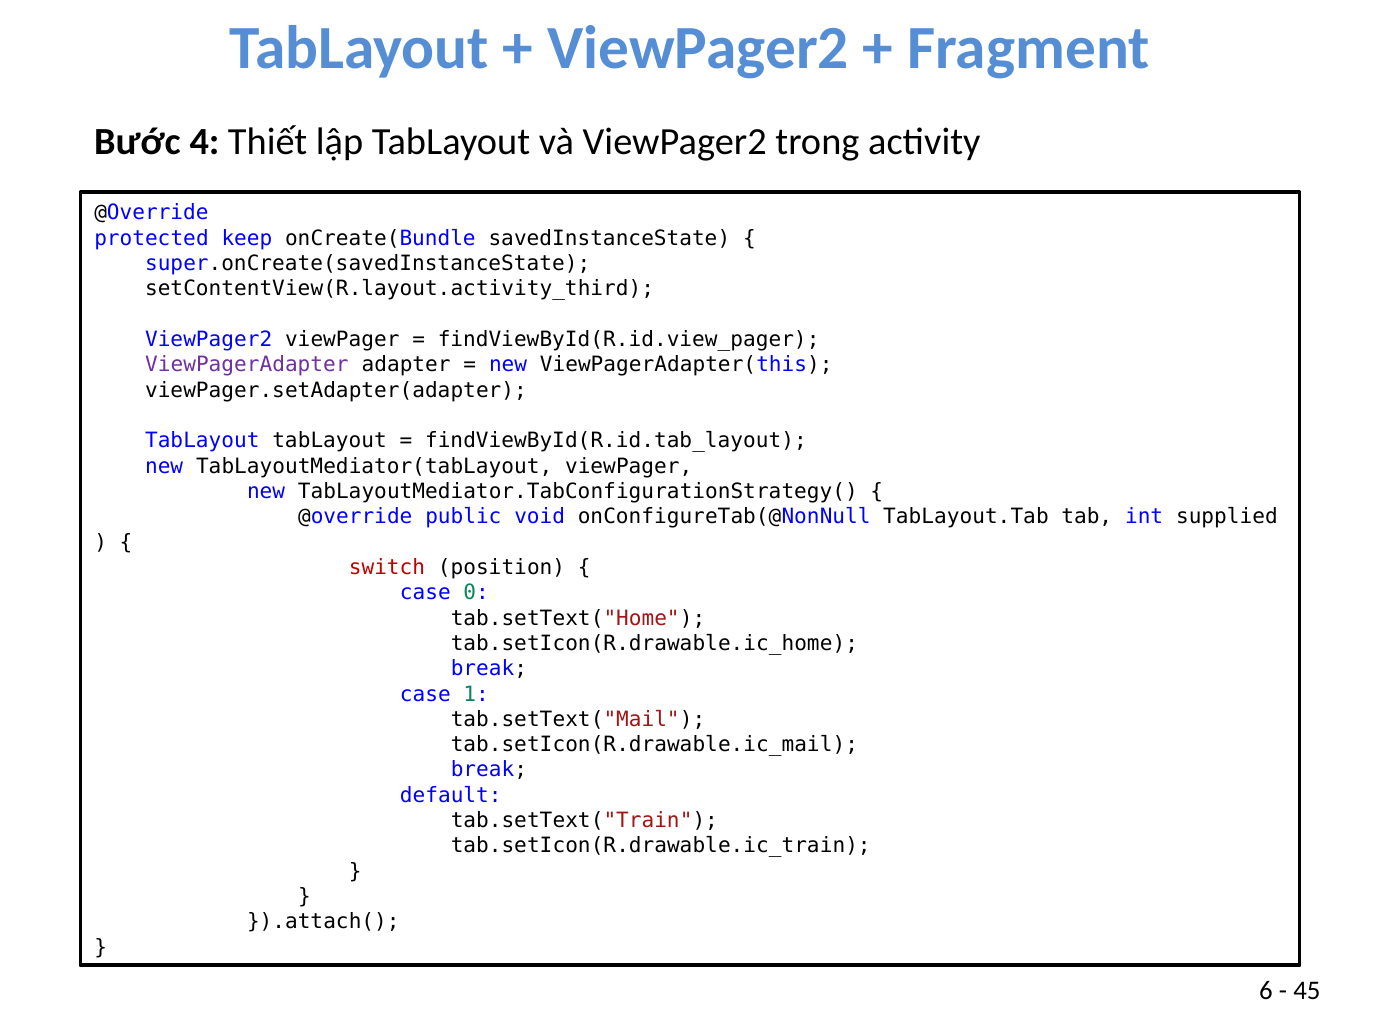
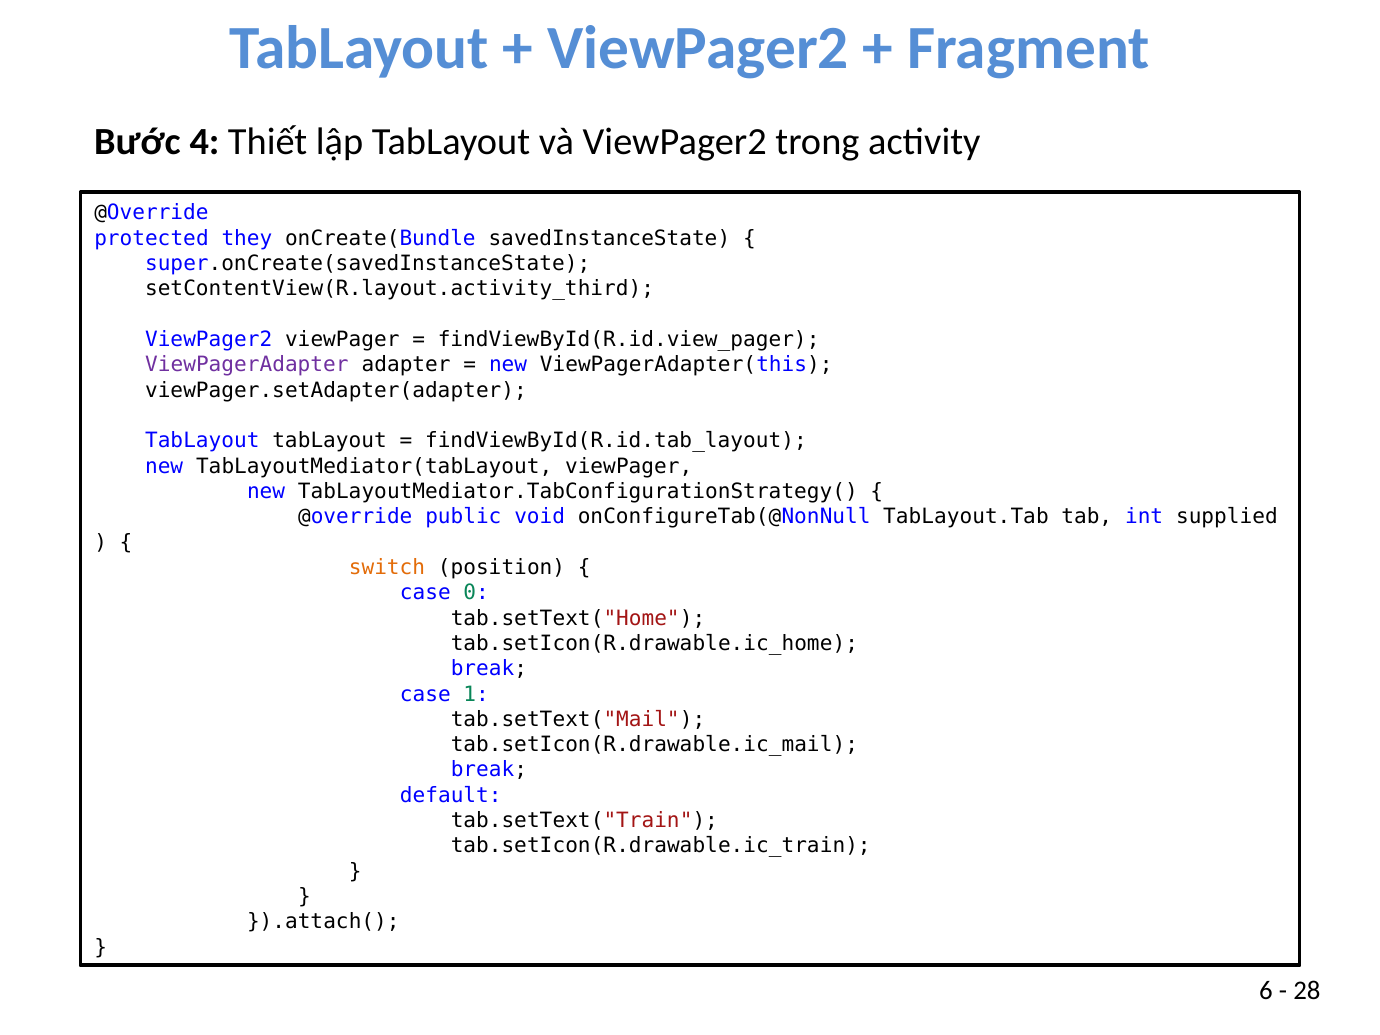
keep: keep -> they
switch colour: red -> orange
45: 45 -> 28
